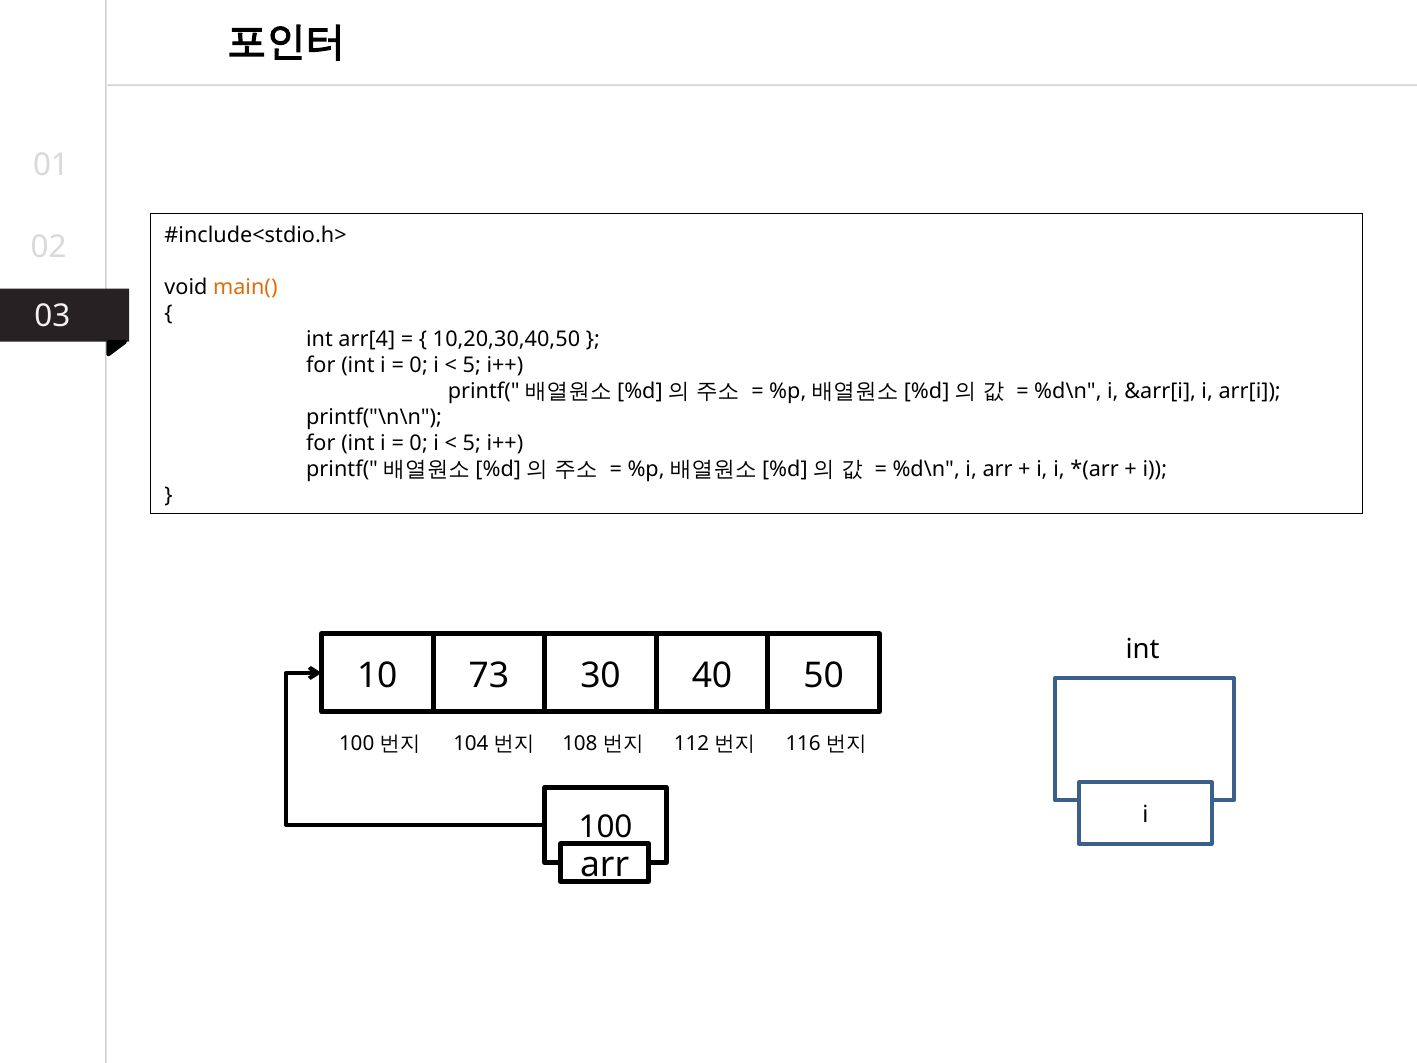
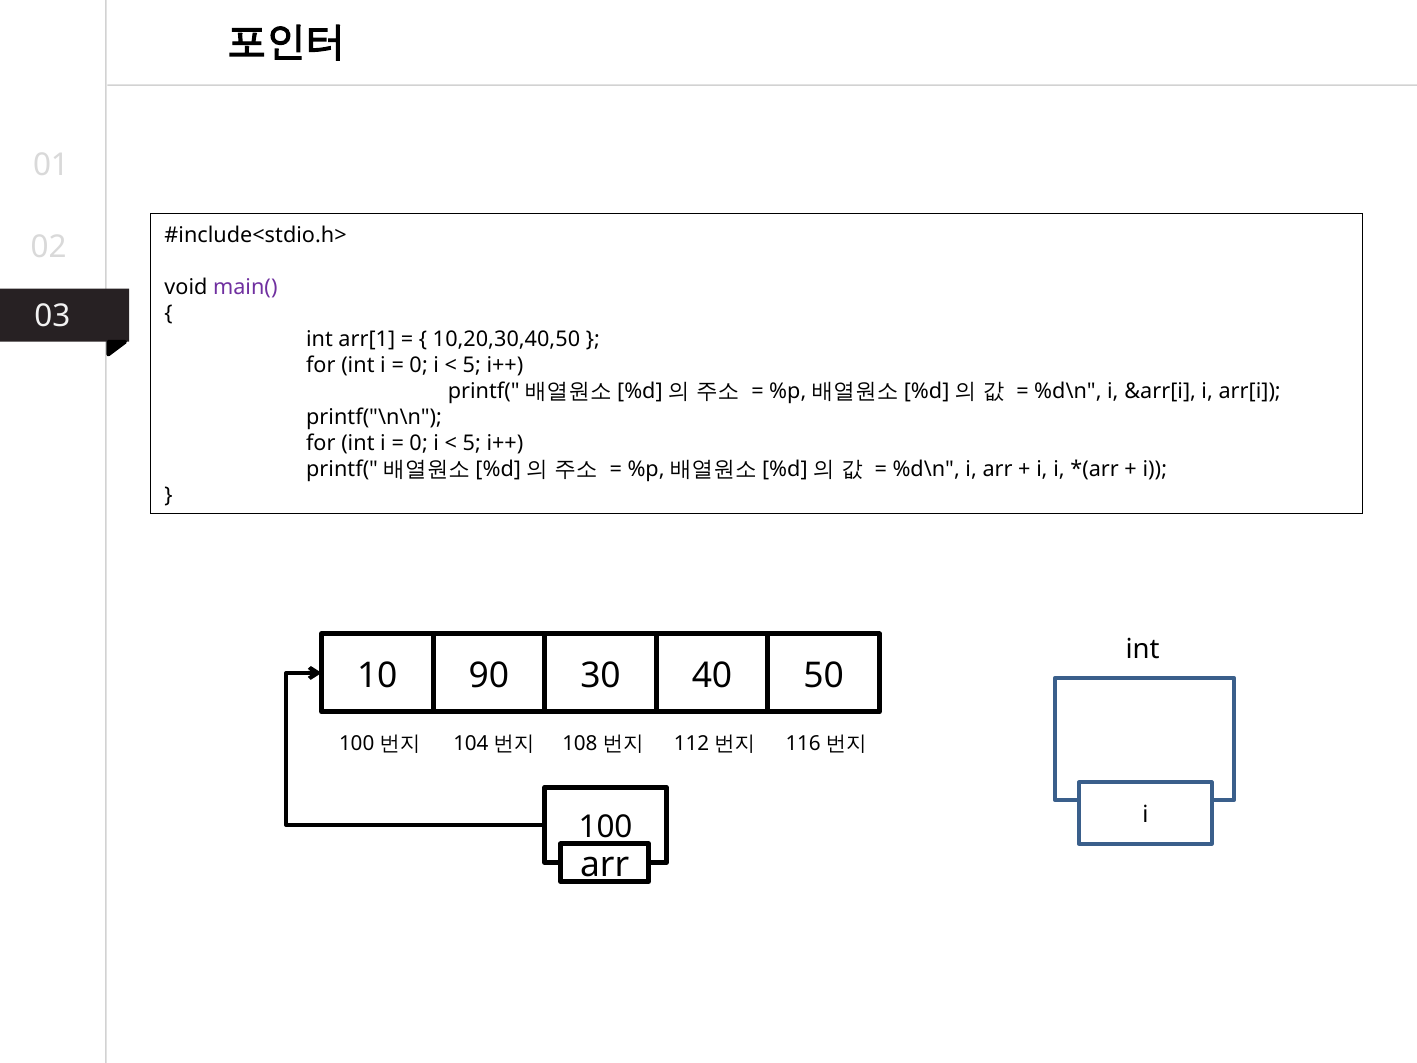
main( colour: orange -> purple
arr[4: arr[4 -> arr[1
73: 73 -> 90
